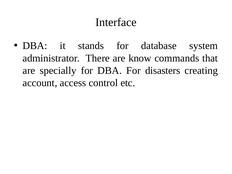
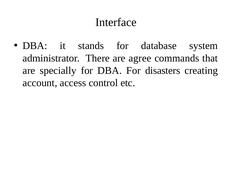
know: know -> agree
